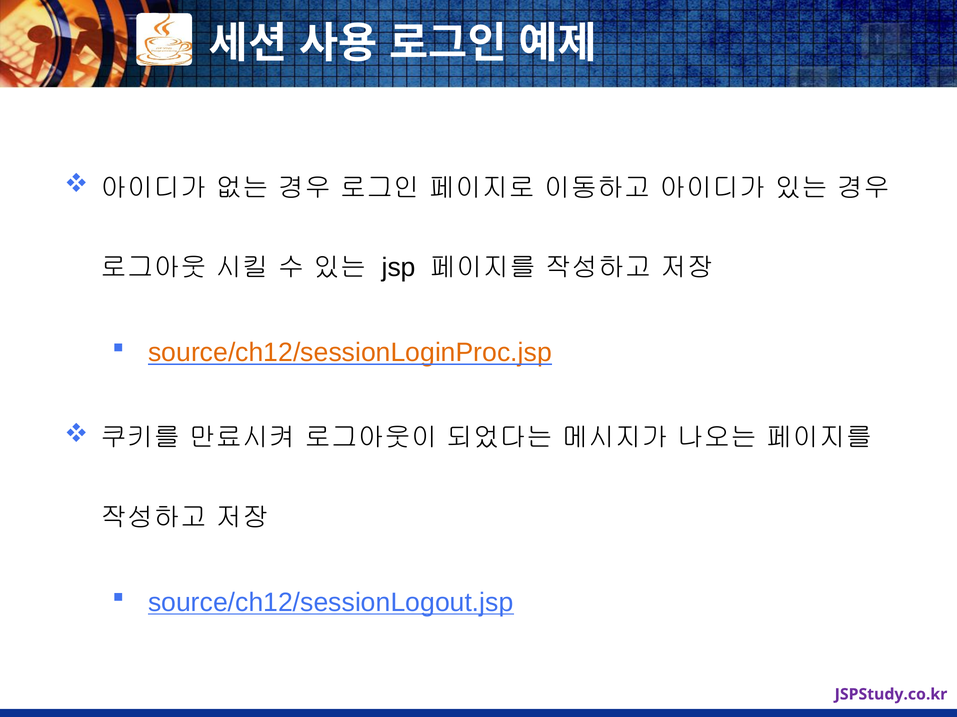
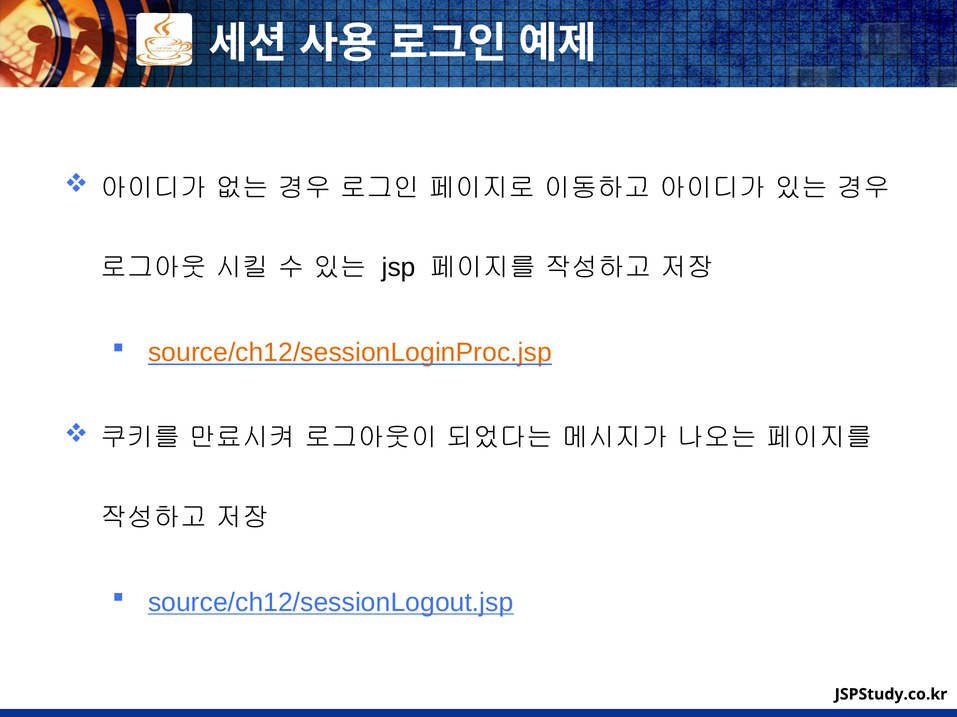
JSPStudy.co.kr colour: purple -> black
